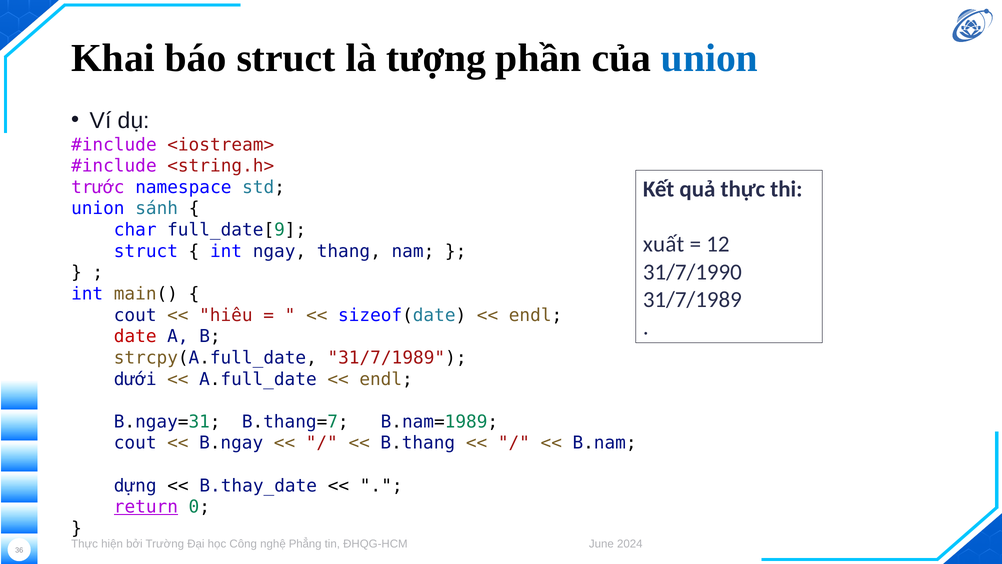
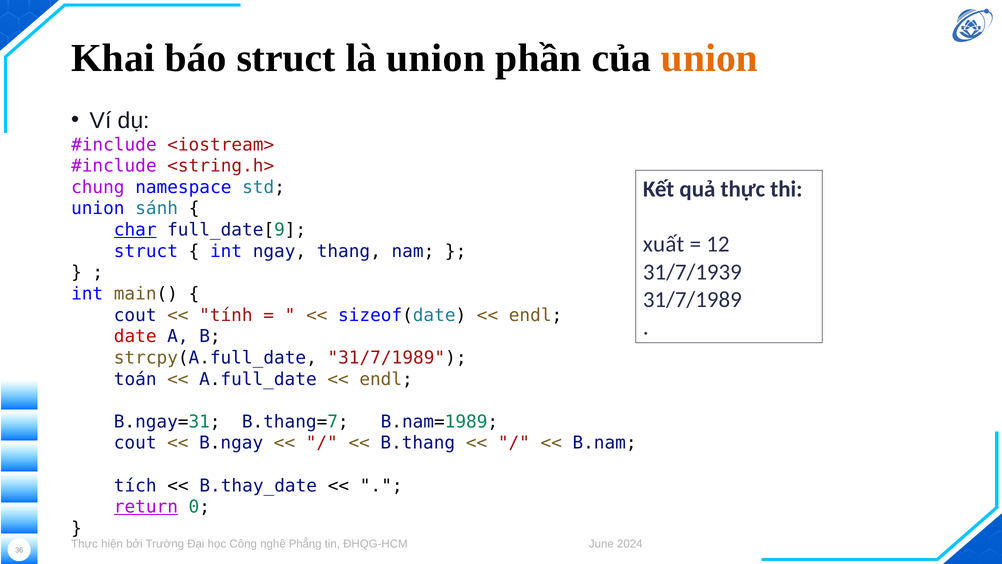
là tượng: tượng -> union
union at (709, 58) colour: blue -> orange
trước: trước -> chung
char underline: none -> present
31/7/1990: 31/7/1990 -> 31/7/1939
hiểu: hiểu -> tính
dưới: dưới -> toán
dựng: dựng -> tích
